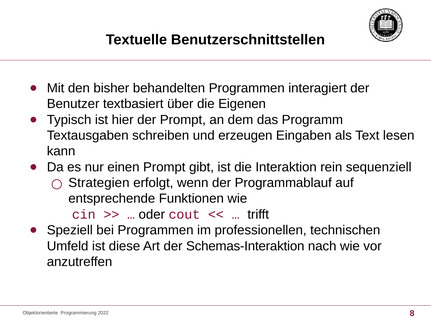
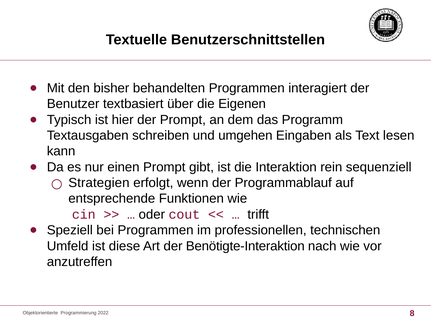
erzeugen: erzeugen -> umgehen
Schemas-Interaktion: Schemas-Interaktion -> Benötigte-Interaktion
